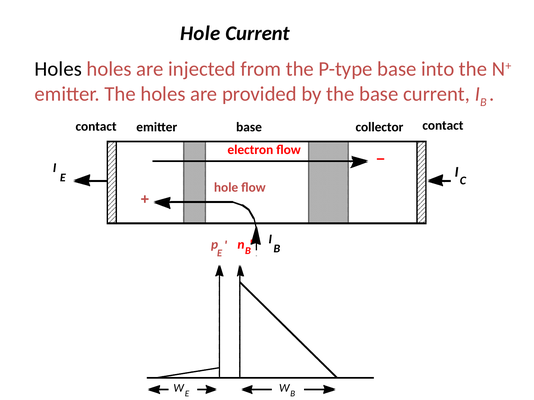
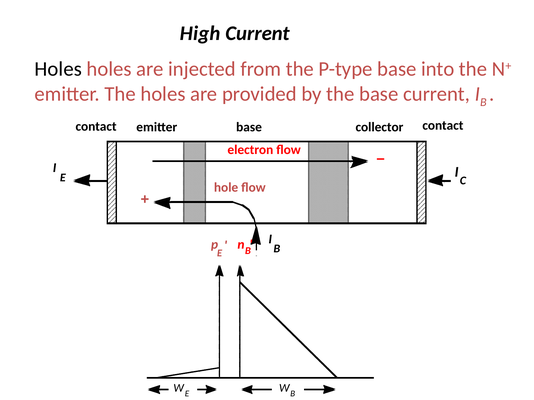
Hole at (200, 33): Hole -> High
